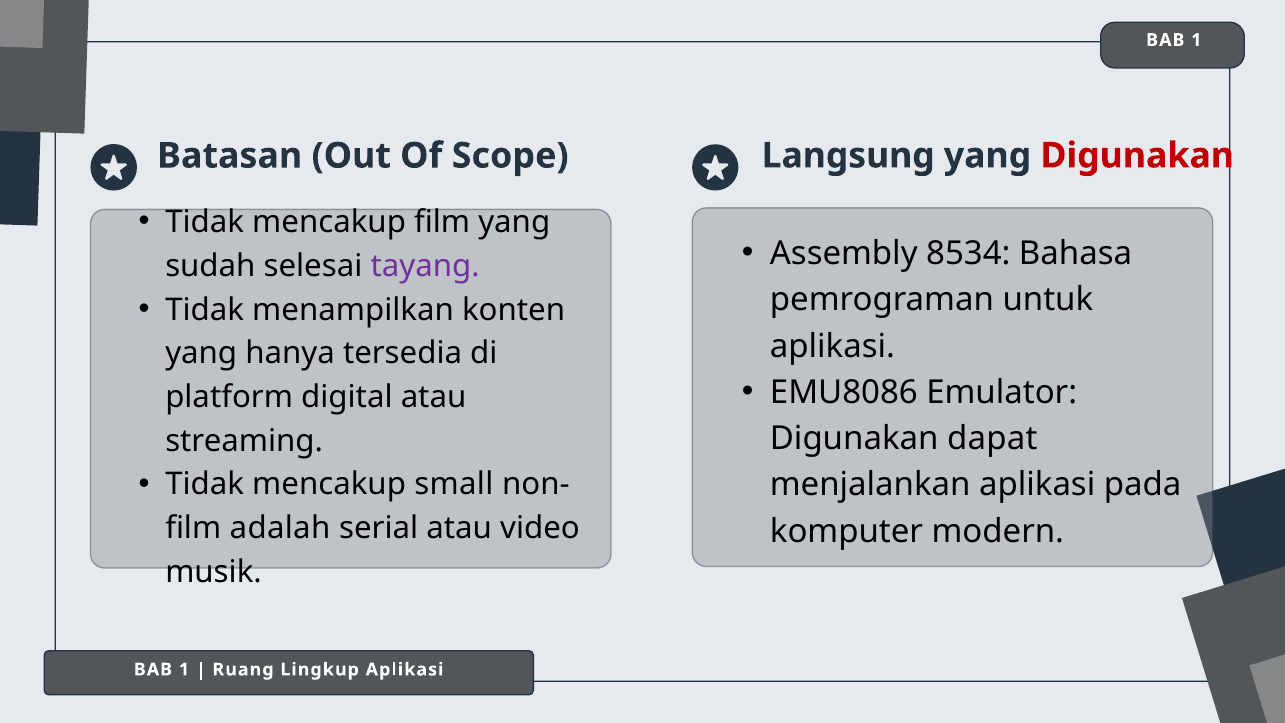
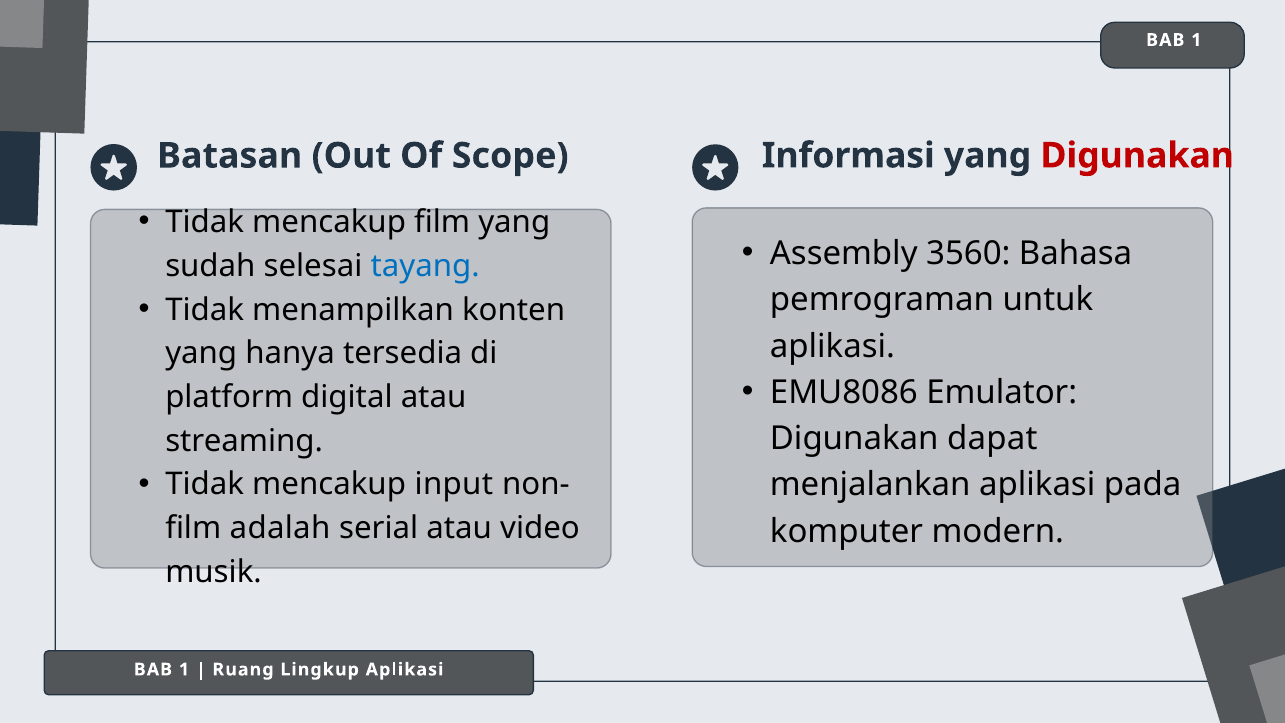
Langsung: Langsung -> Informasi
8534: 8534 -> 3560
tayang colour: purple -> blue
small: small -> input
